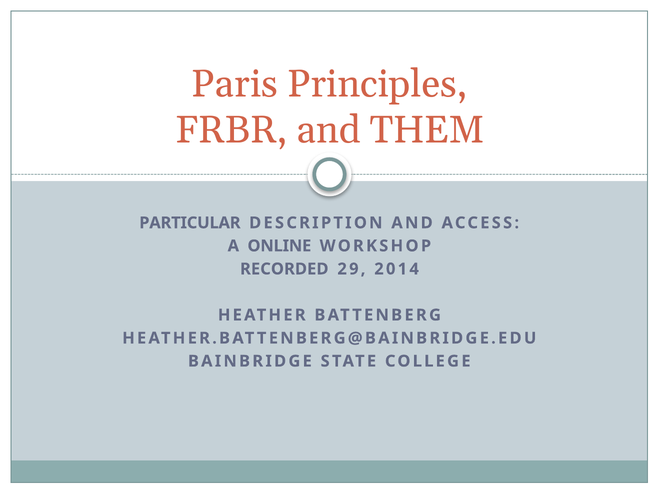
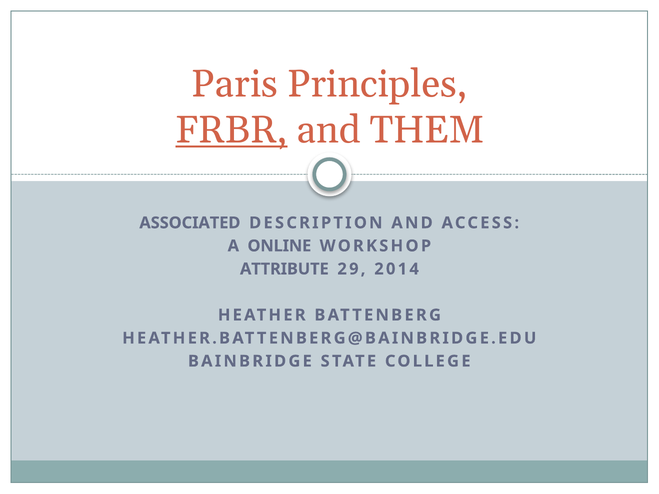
FRBR underline: none -> present
PARTICULAR: PARTICULAR -> ASSOCIATED
RECORDED: RECORDED -> ATTRIBUTE
